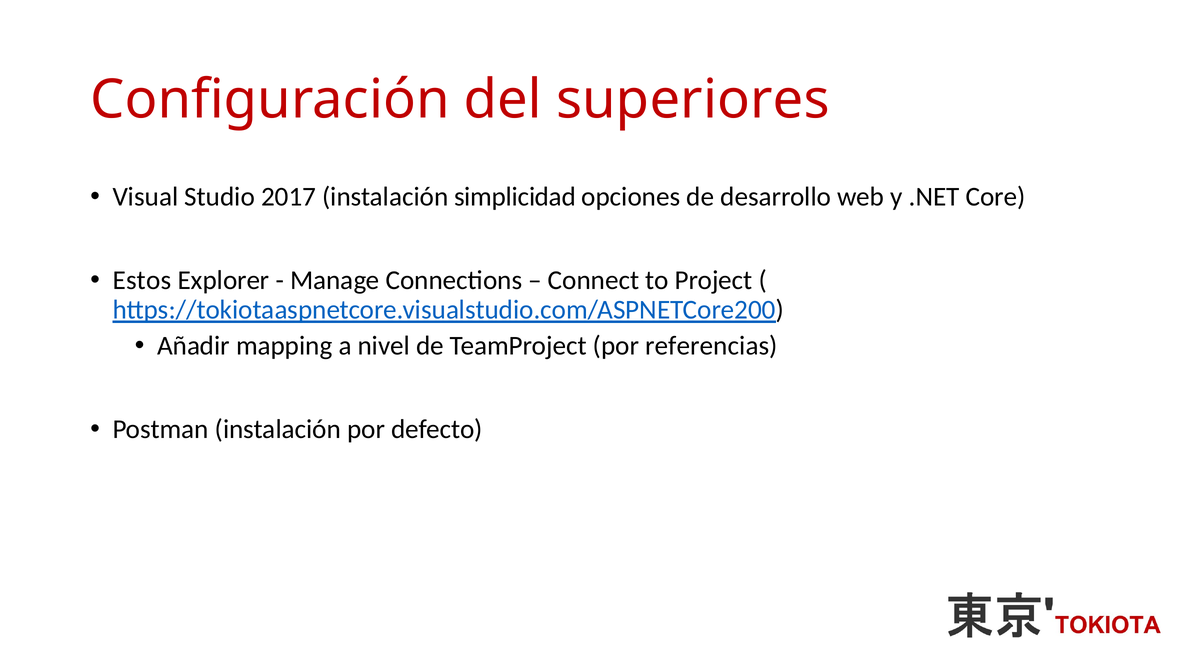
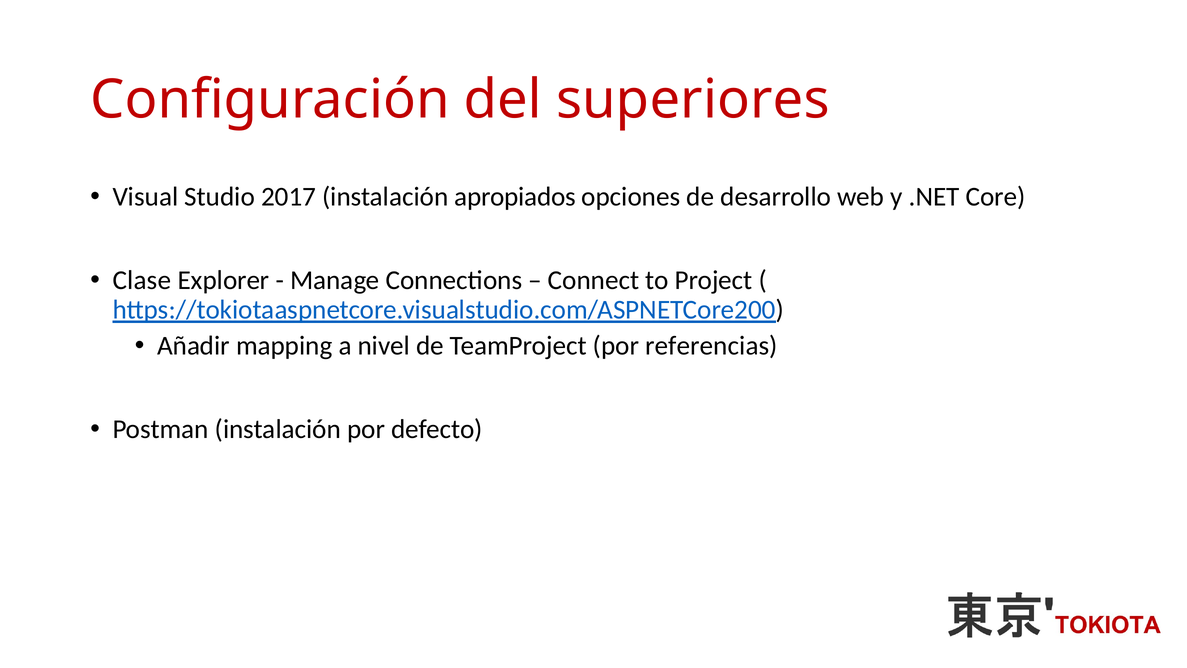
simplicidad: simplicidad -> apropiados
Estos: Estos -> Clase
